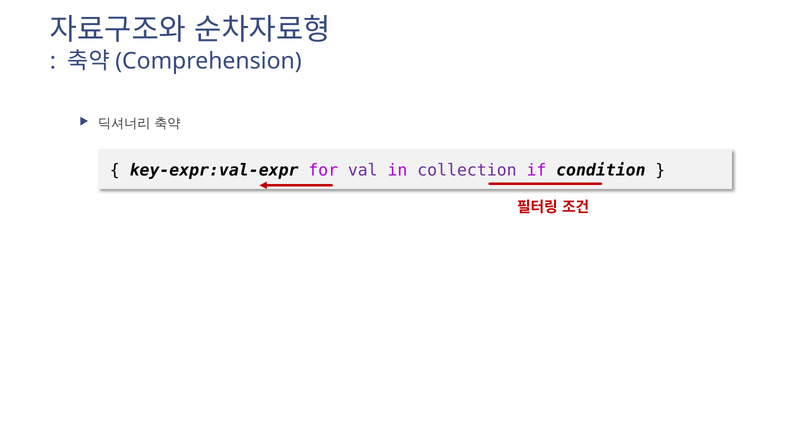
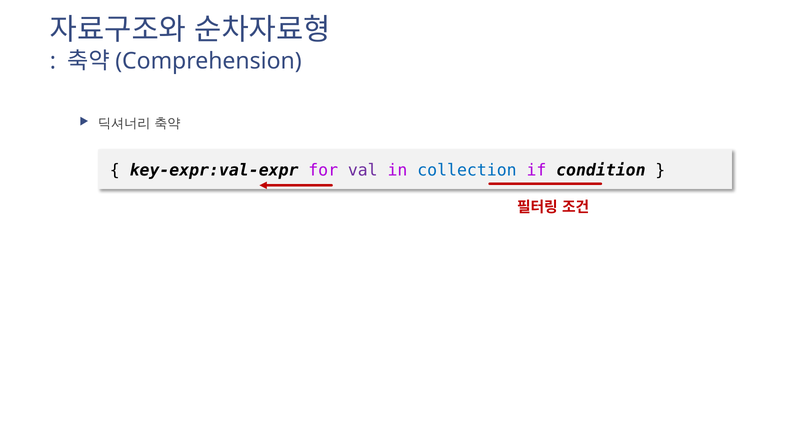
collection colour: purple -> blue
